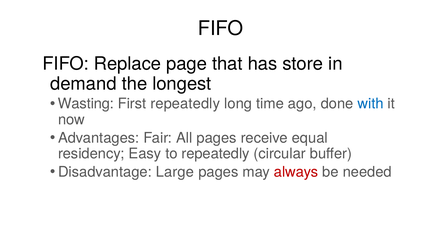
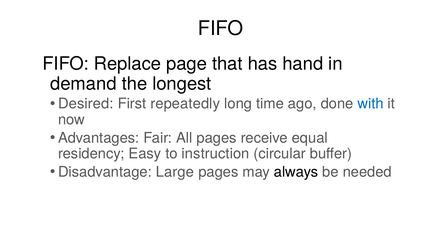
store: store -> hand
Wasting: Wasting -> Desired
to repeatedly: repeatedly -> instruction
always colour: red -> black
